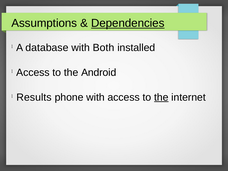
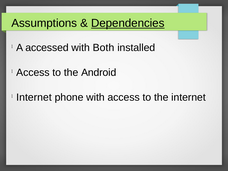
database: database -> accessed
Results at (34, 97): Results -> Internet
the at (161, 97) underline: present -> none
